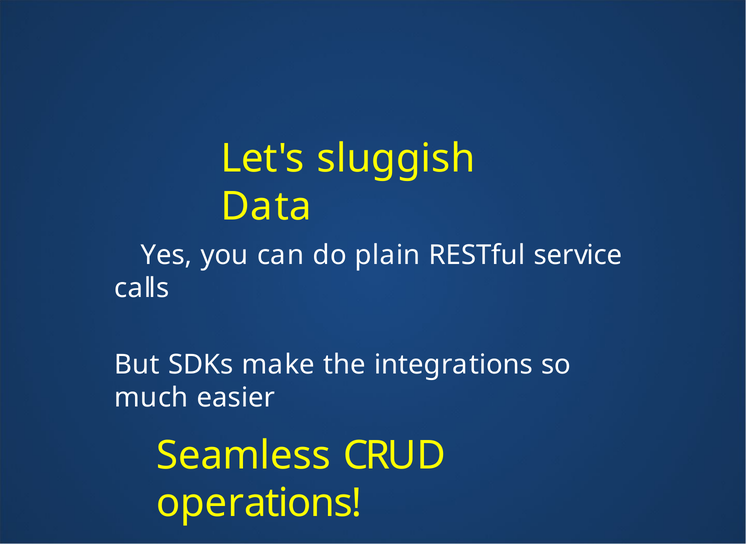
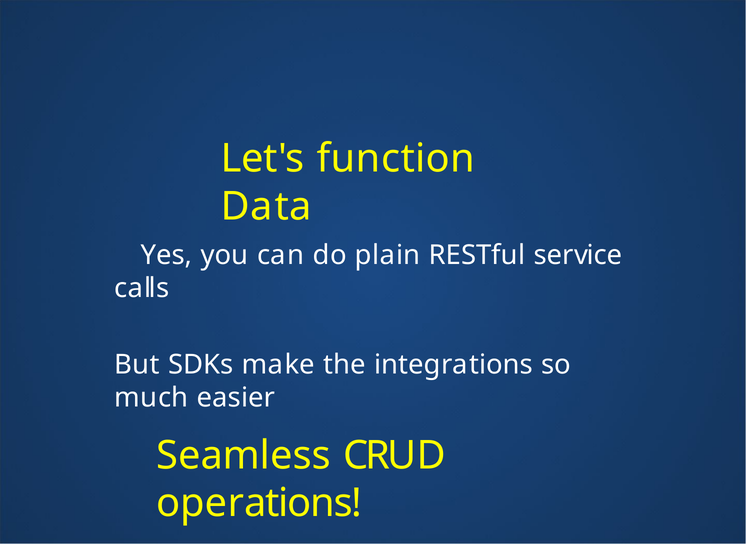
sluggish: sluggish -> function
